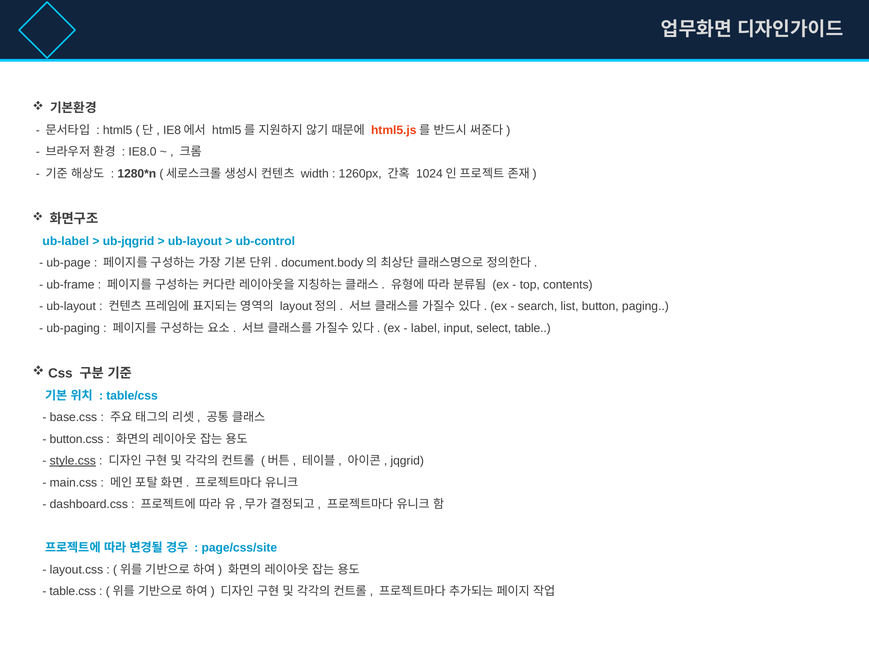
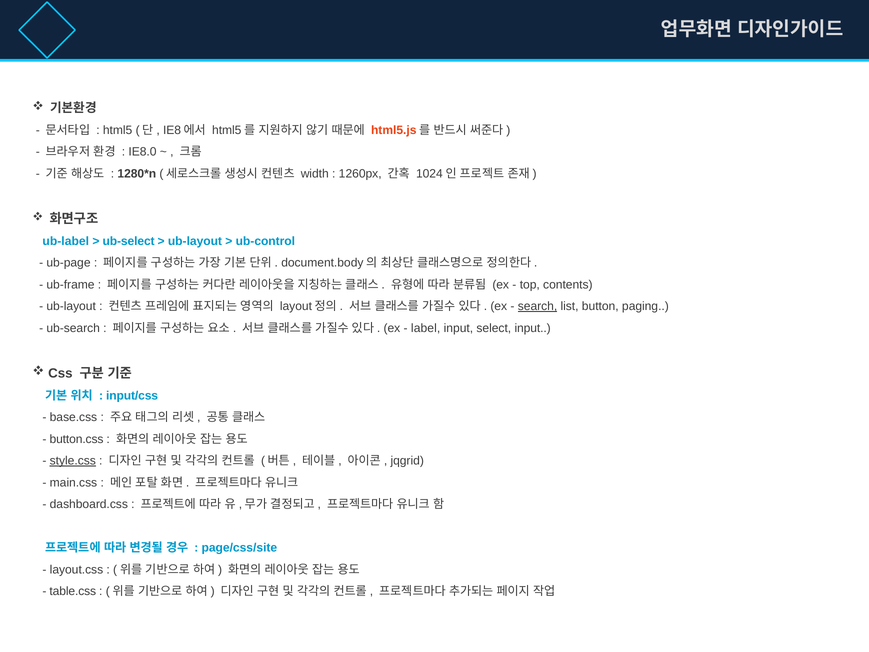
ub-jqgrid: ub-jqgrid -> ub-select
search underline: none -> present
ub-paging: ub-paging -> ub-search
select table: table -> input
table/css: table/css -> input/css
